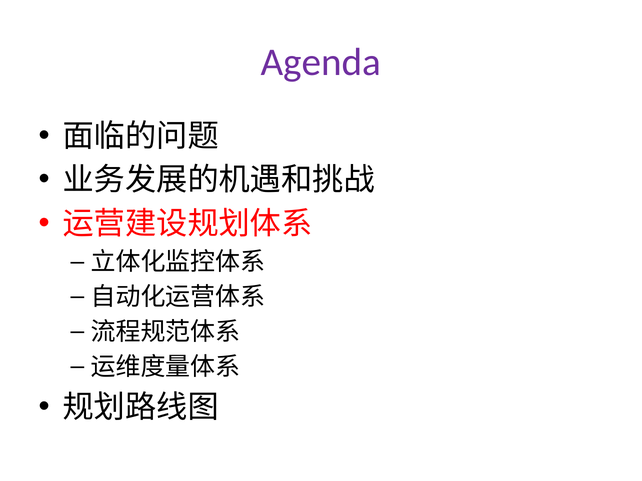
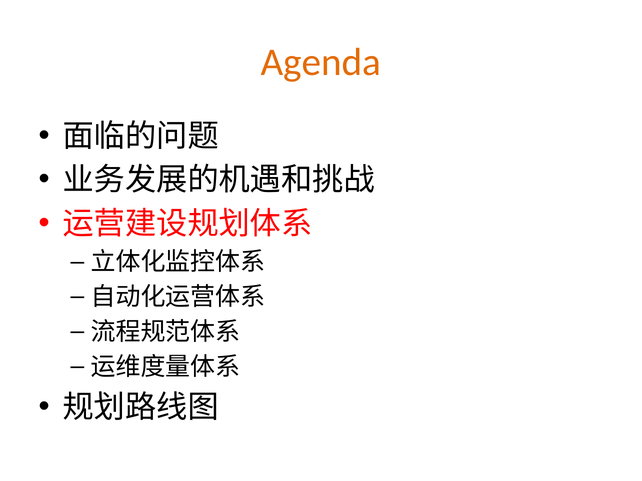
Agenda colour: purple -> orange
